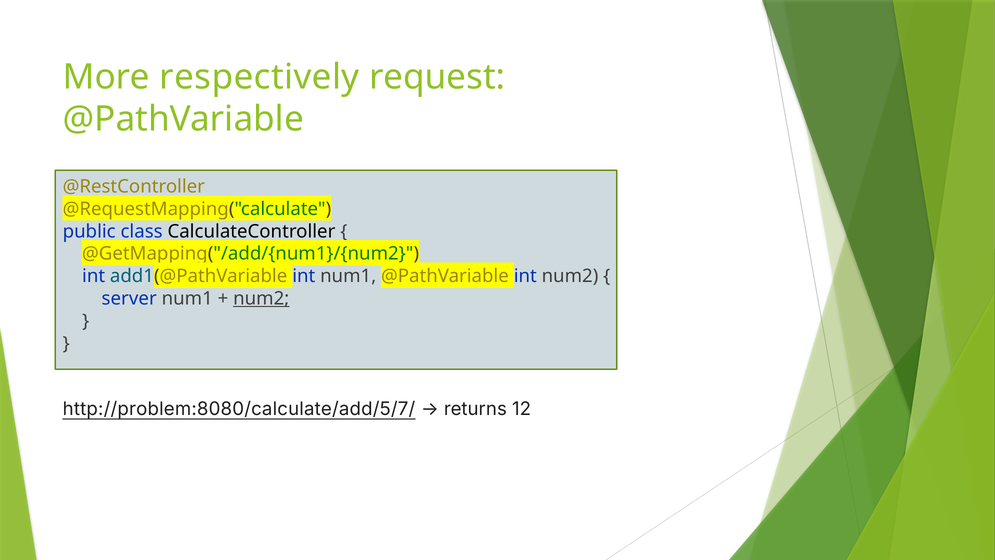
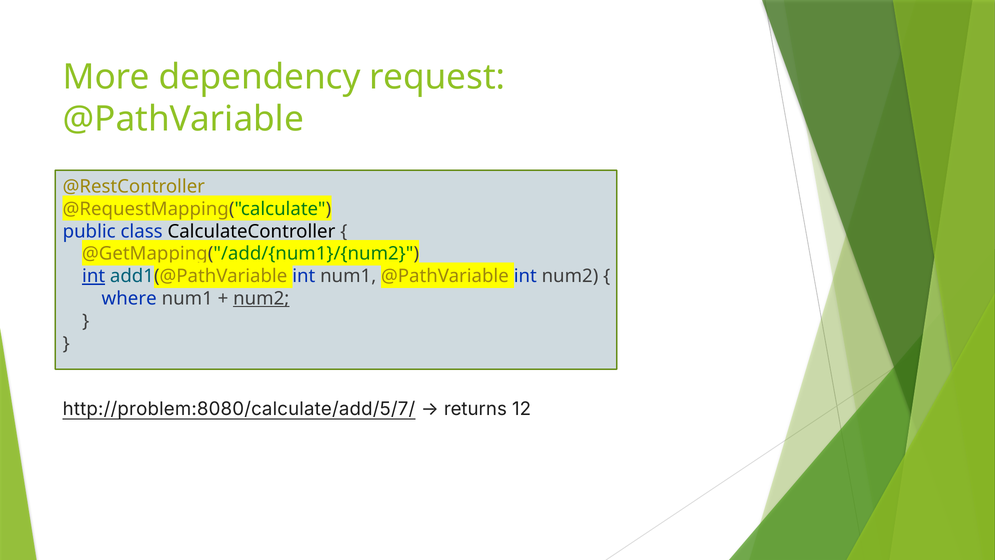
respectively: respectively -> dependency
int at (94, 276) underline: none -> present
server: server -> where
